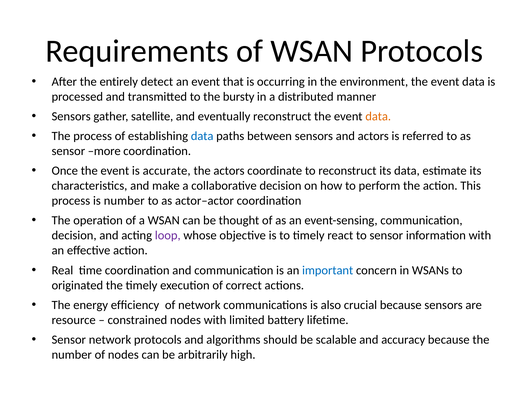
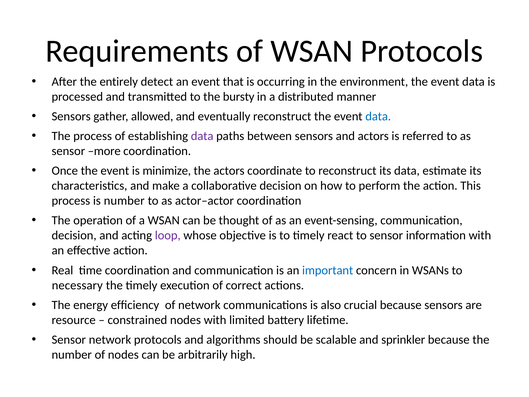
satellite: satellite -> allowed
data at (378, 116) colour: orange -> blue
data at (202, 136) colour: blue -> purple
accurate: accurate -> minimize
originated: originated -> necessary
accuracy: accuracy -> sprinkler
